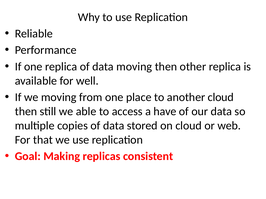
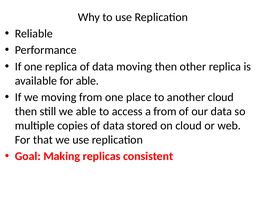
for well: well -> able
a have: have -> from
